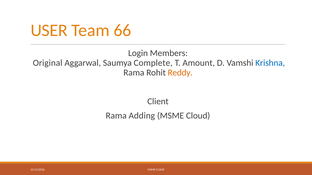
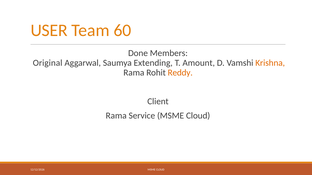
66: 66 -> 60
Login: Login -> Done
Complete: Complete -> Extending
Krishna colour: blue -> orange
Adding: Adding -> Service
